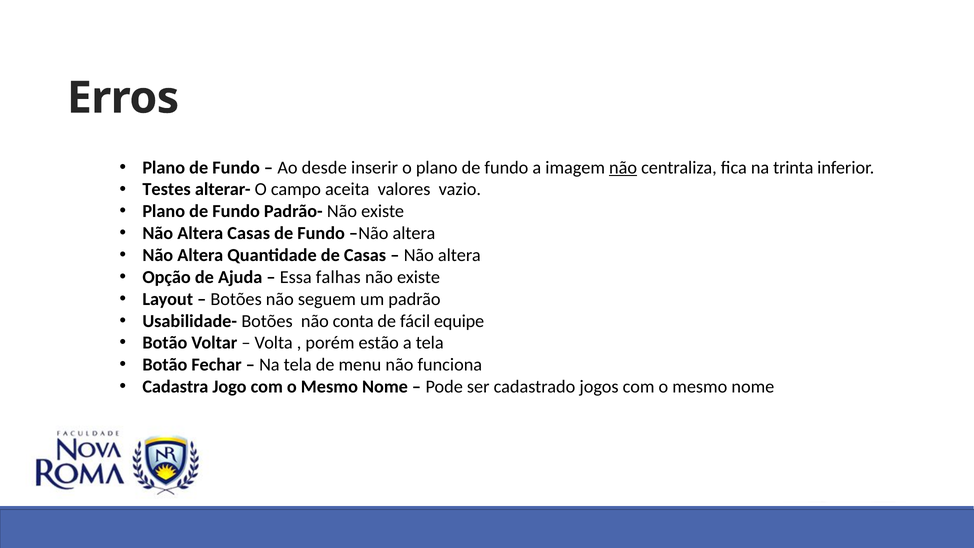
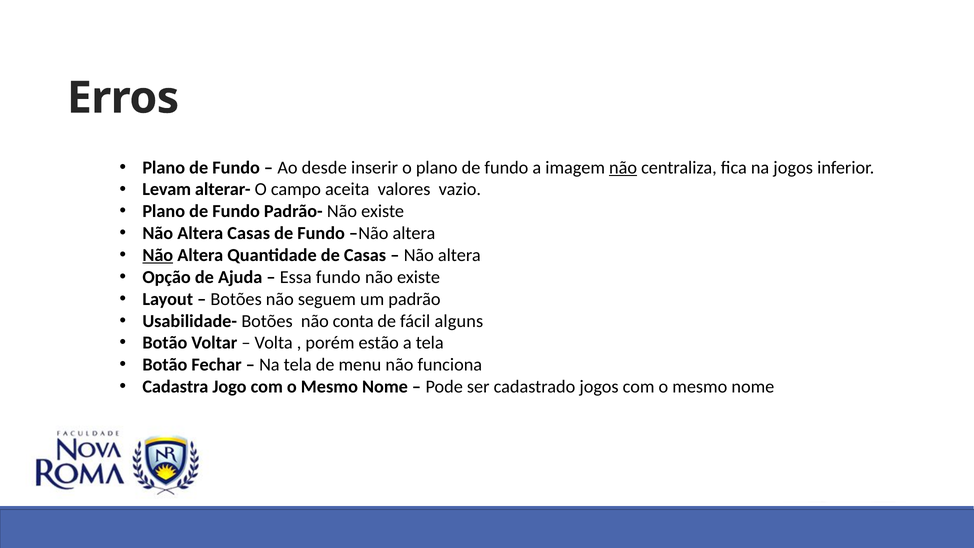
na trinta: trinta -> jogos
Testes: Testes -> Levam
Não at (158, 255) underline: none -> present
Essa falhas: falhas -> fundo
equipe: equipe -> alguns
